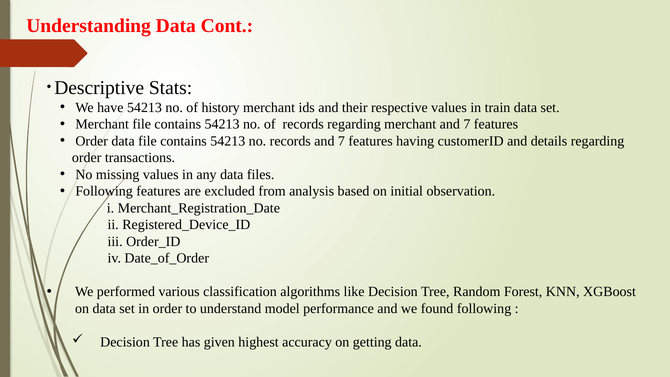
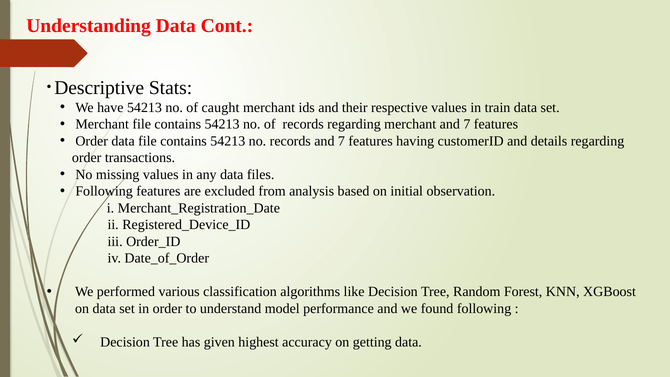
history: history -> caught
